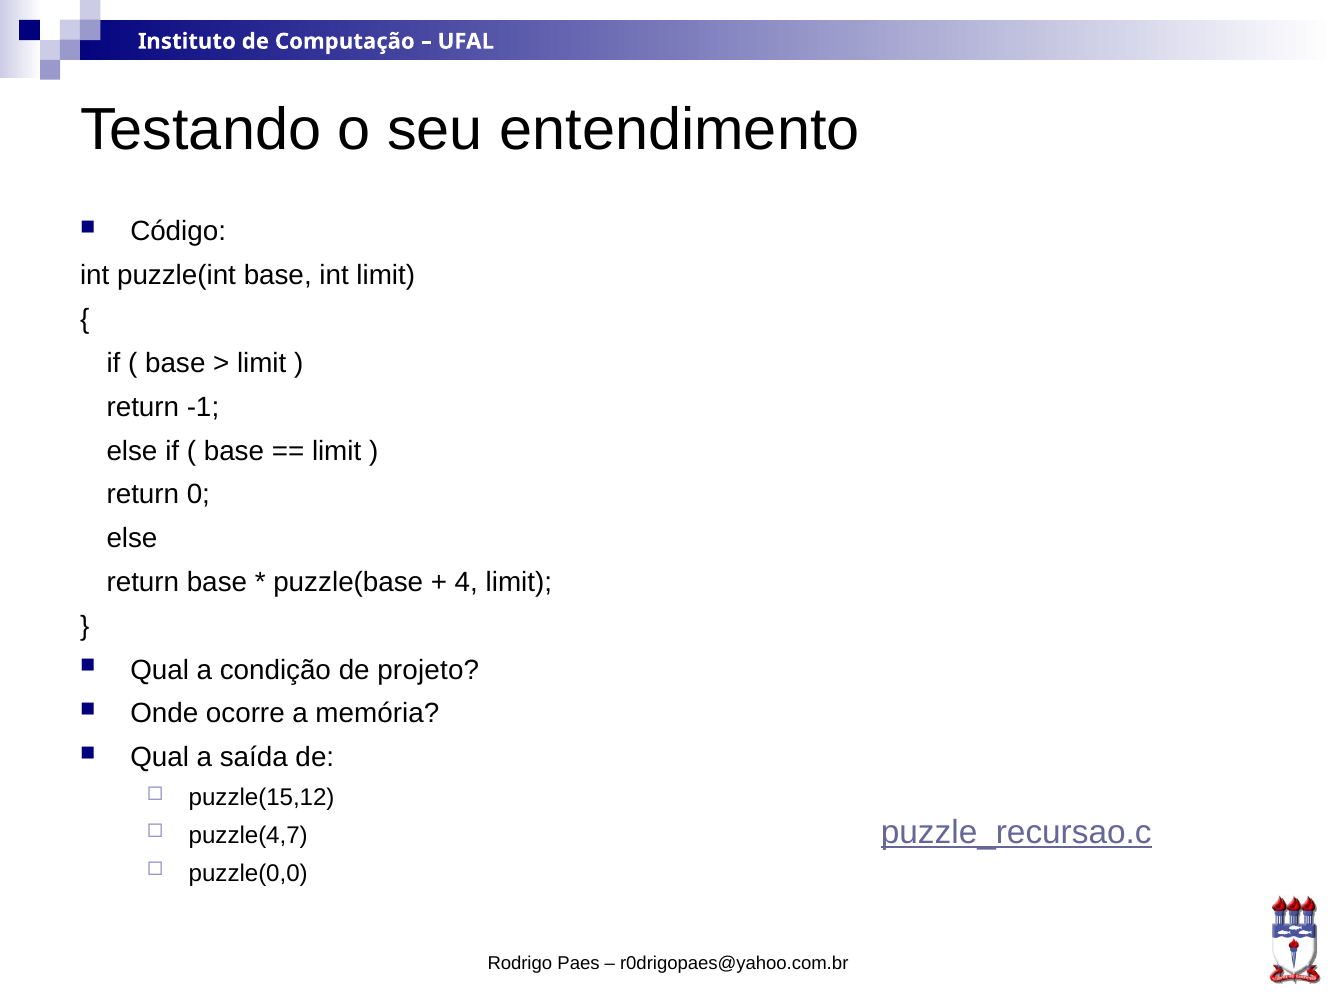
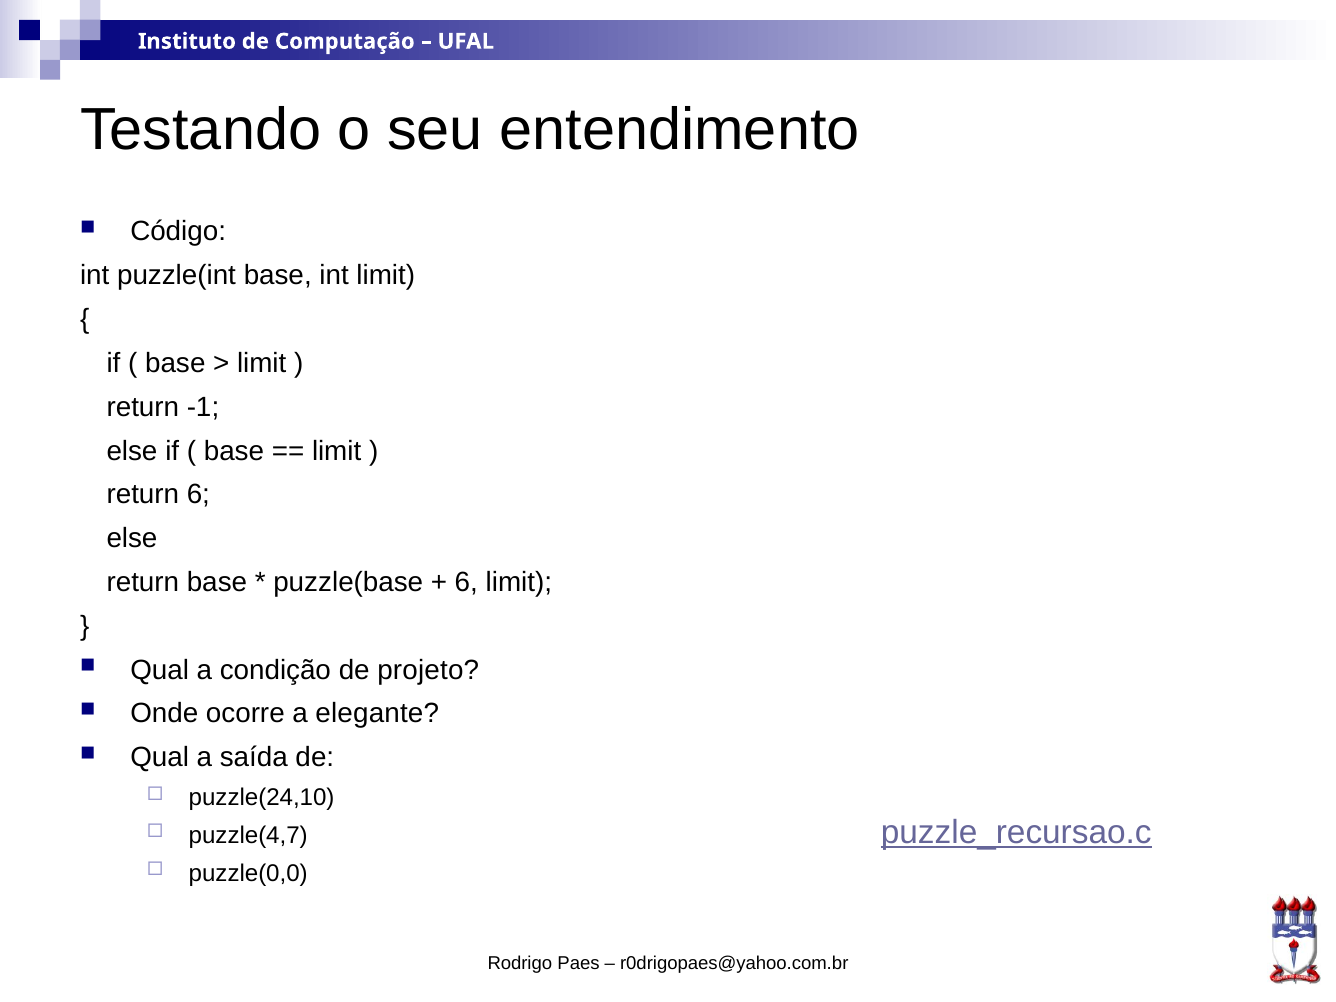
return 0: 0 -> 6
4 at (466, 582): 4 -> 6
memória: memória -> elegante
puzzle(15,12: puzzle(15,12 -> puzzle(24,10
